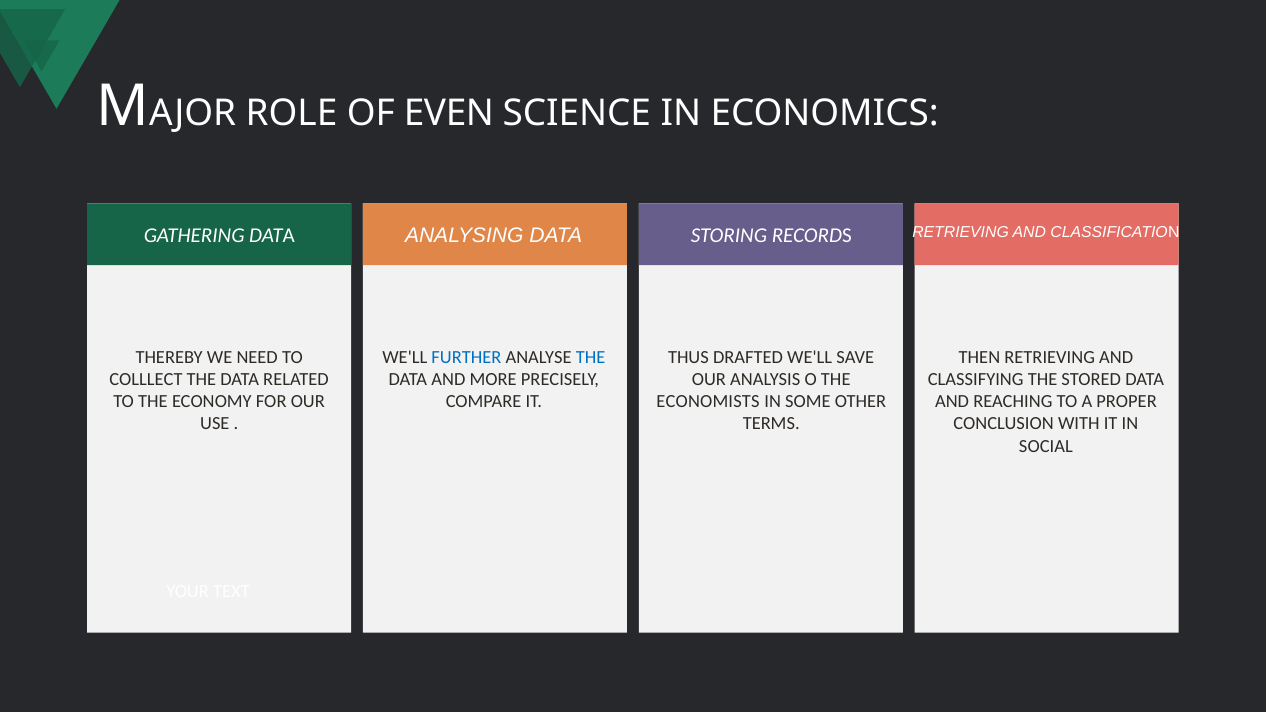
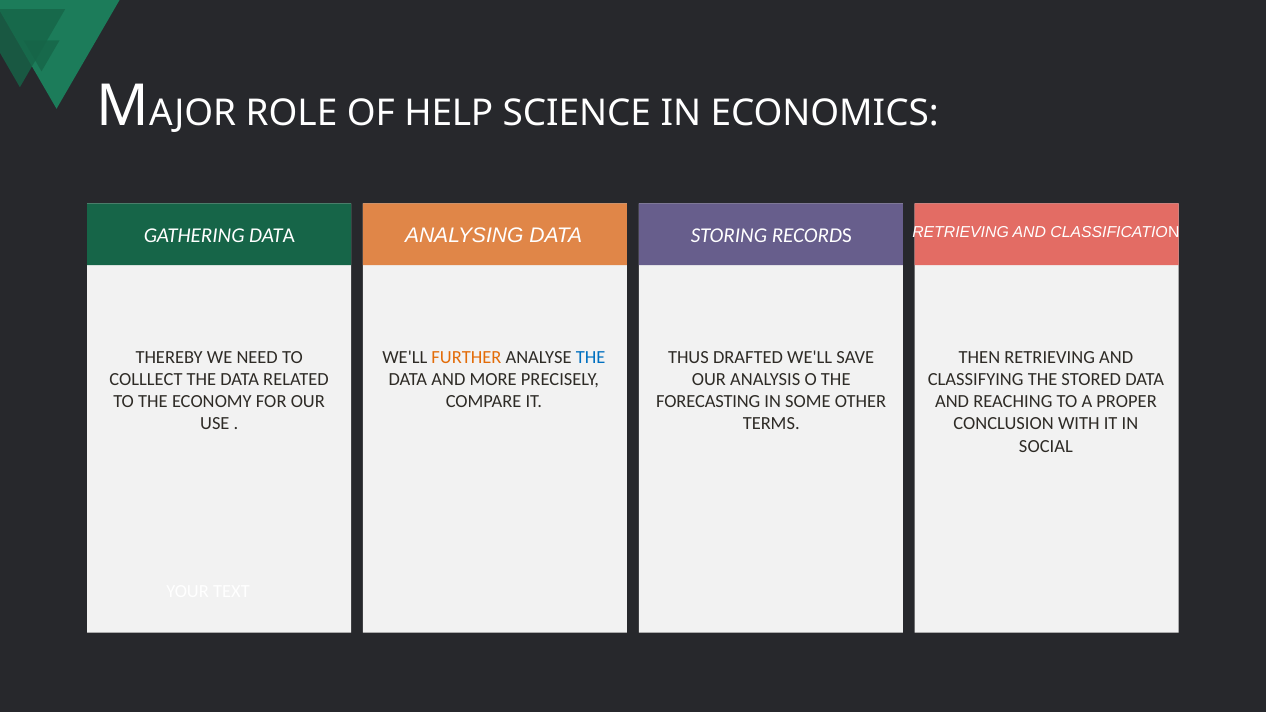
EVEN: EVEN -> HELP
FURTHER colour: blue -> orange
ECONOMISTS: ECONOMISTS -> FORECASTING
